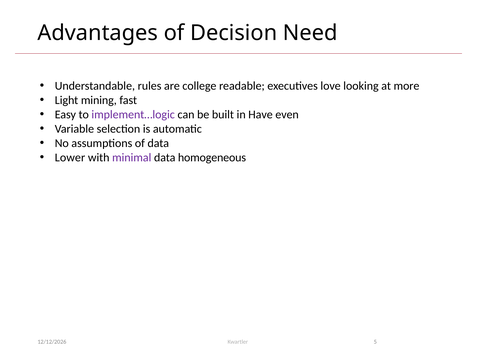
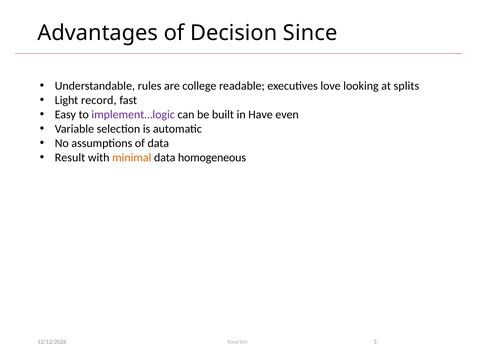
Need: Need -> Since
more: more -> splits
mining: mining -> record
Lower: Lower -> Result
minimal colour: purple -> orange
